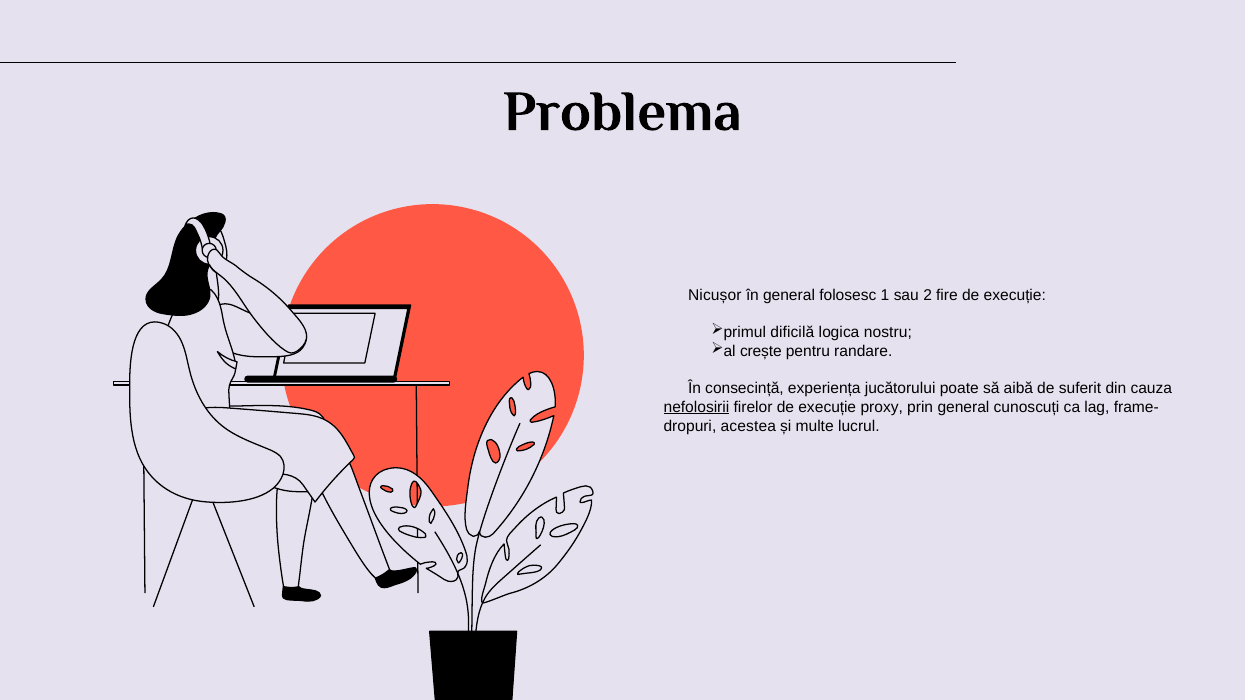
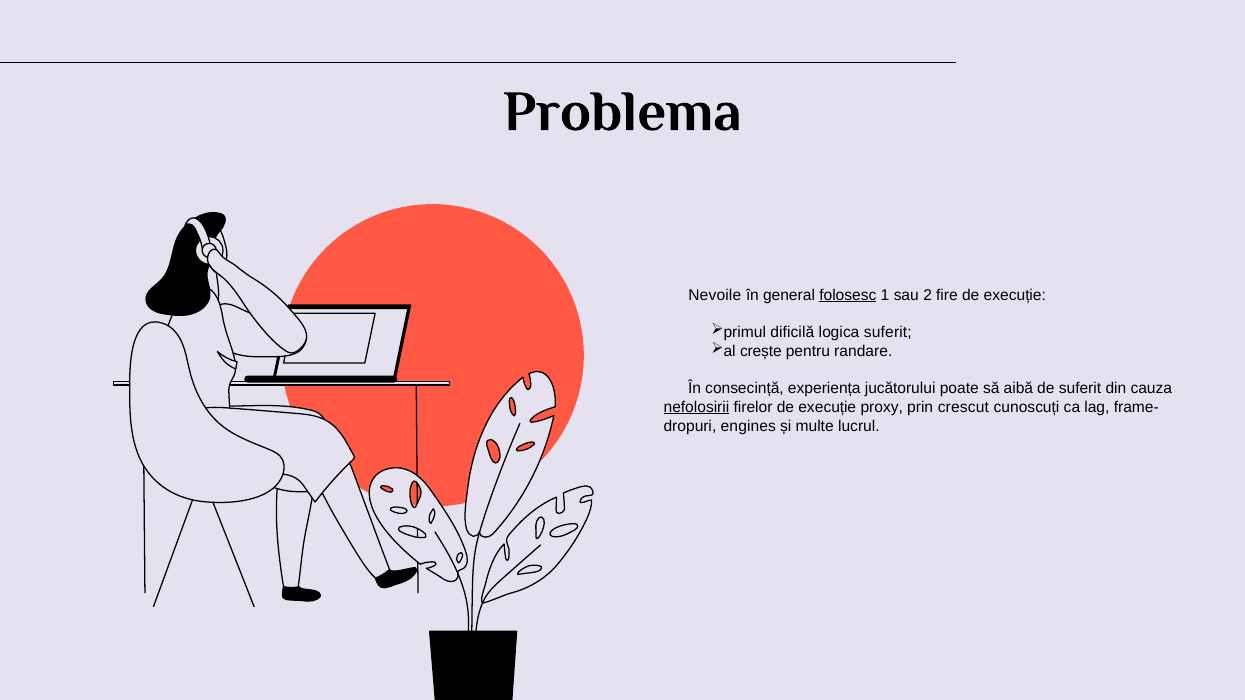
Nicușor: Nicușor -> Nevoile
folosesc underline: none -> present
logica nostru: nostru -> suferit
prin general: general -> crescut
acestea: acestea -> engines
